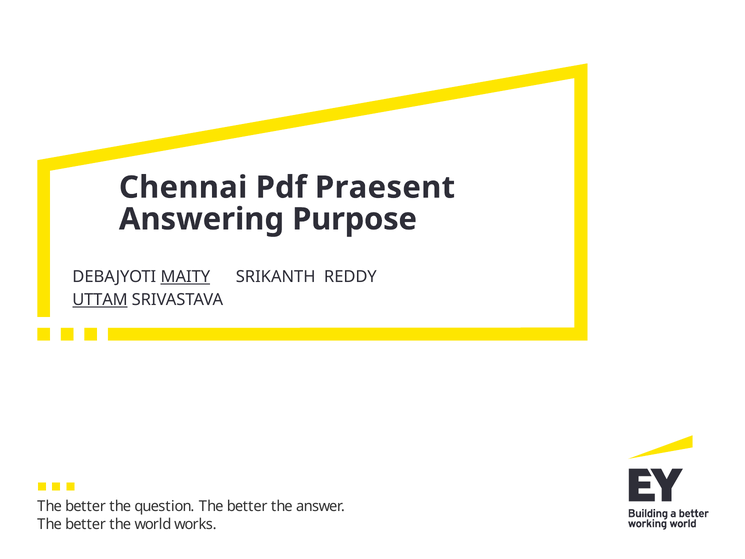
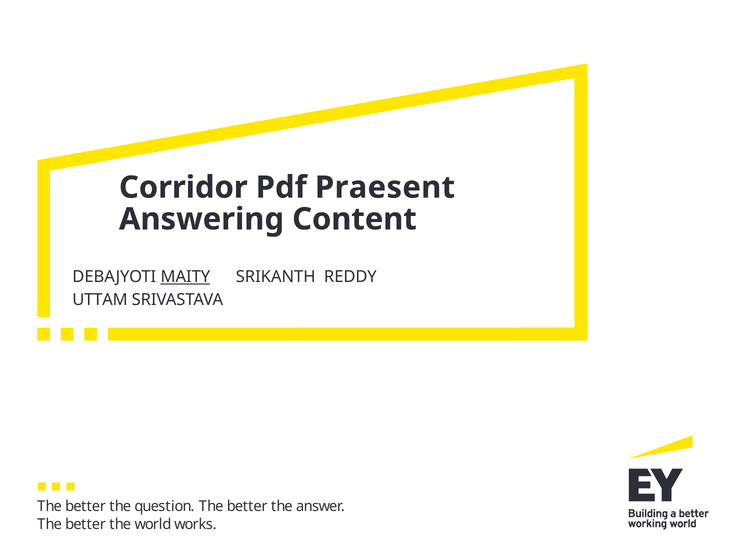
Chennai: Chennai -> Corridor
Purpose: Purpose -> Content
UTTAM underline: present -> none
